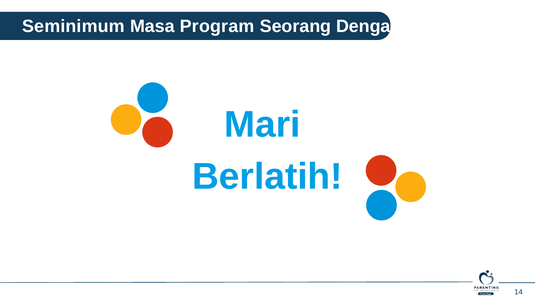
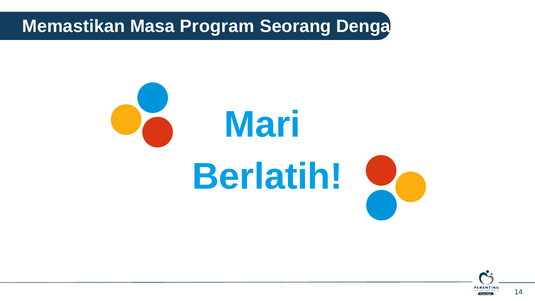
Seminimum: Seminimum -> Memastikan
